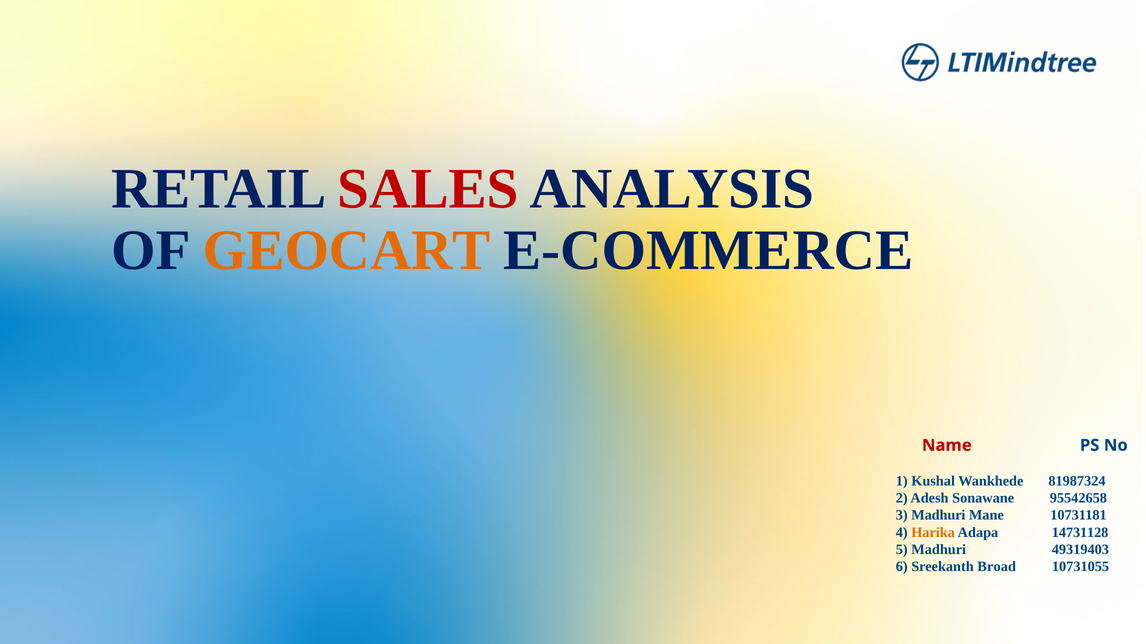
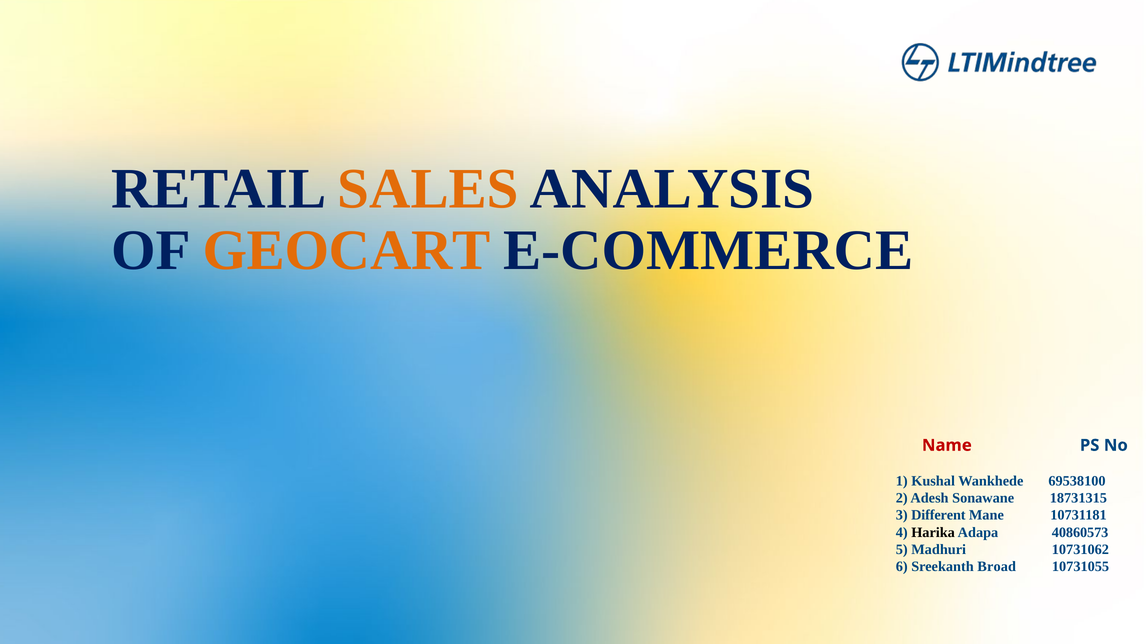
SALES colour: red -> orange
81987324: 81987324 -> 69538100
95542658: 95542658 -> 18731315
3 Madhuri: Madhuri -> Different
Harika colour: orange -> black
14731128: 14731128 -> 40860573
49319403: 49319403 -> 10731062
